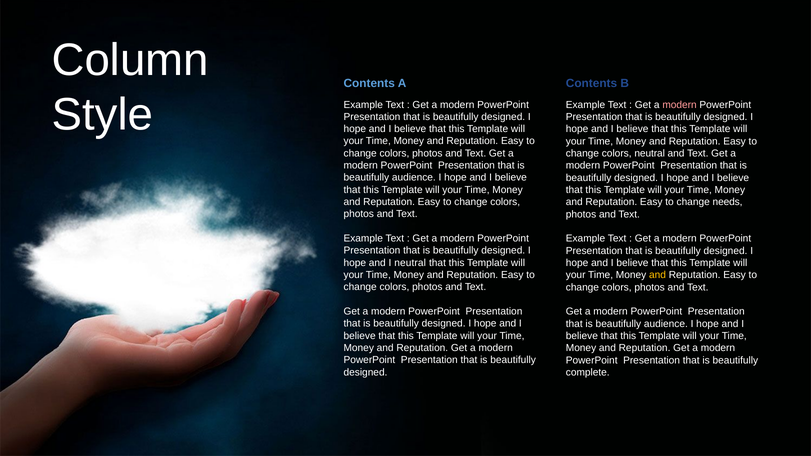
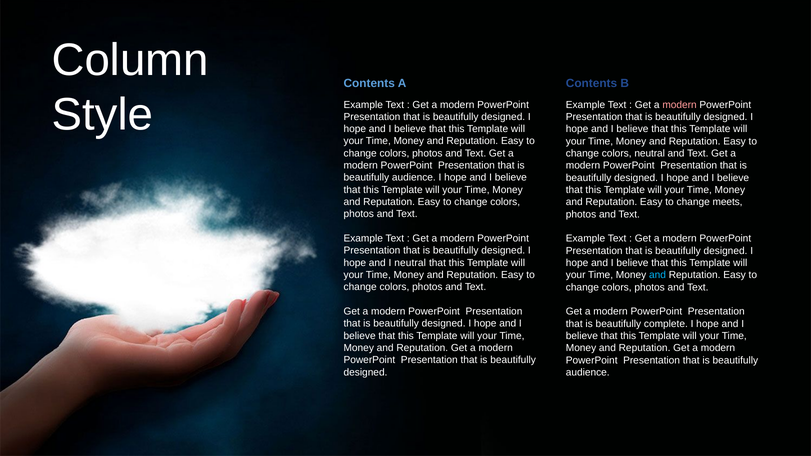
needs: needs -> meets
and at (657, 275) colour: yellow -> light blue
audience at (666, 324): audience -> complete
complete at (588, 372): complete -> audience
